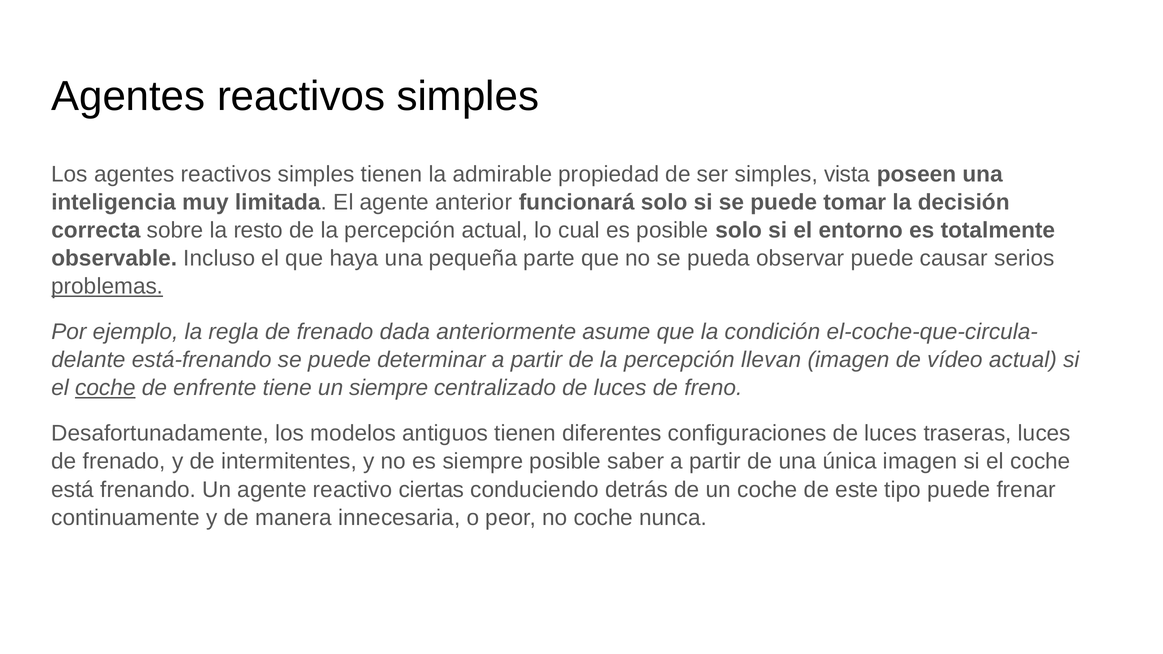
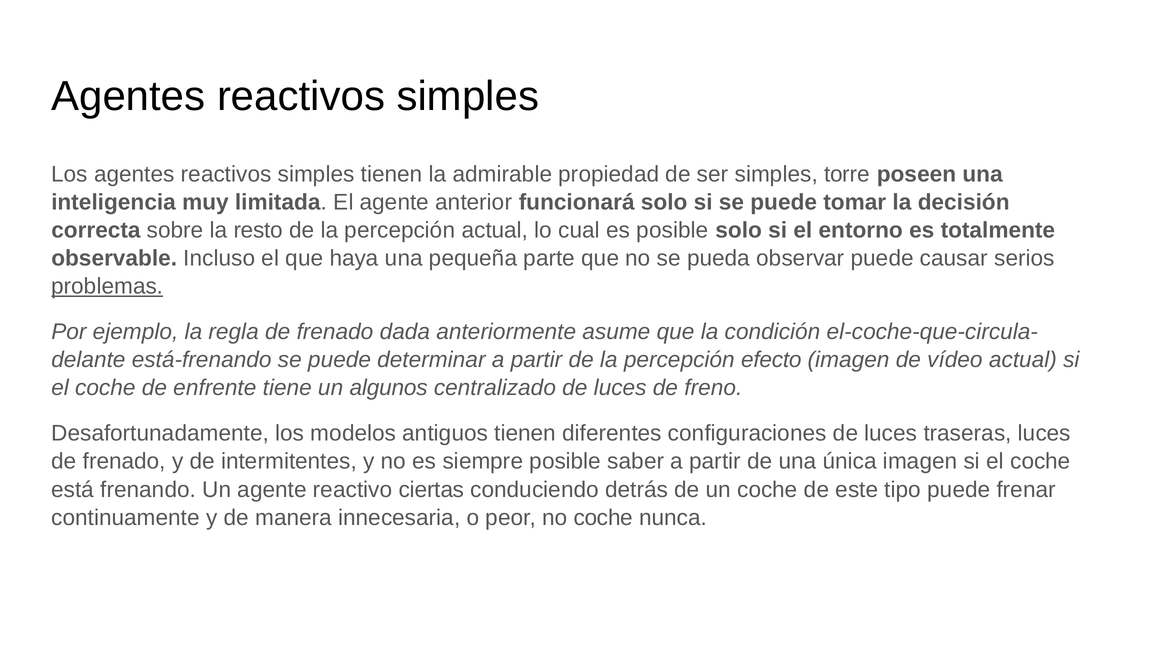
vista: vista -> torre
llevan: llevan -> efecto
coche at (105, 388) underline: present -> none
un siempre: siempre -> algunos
